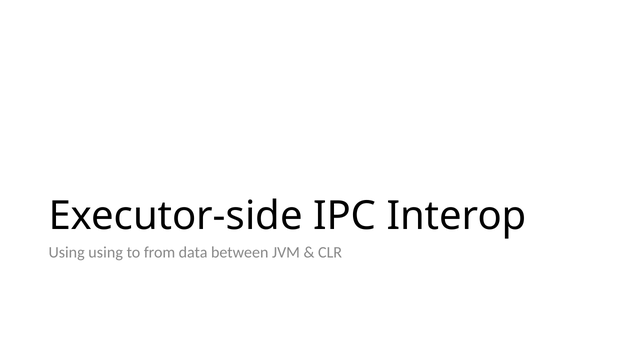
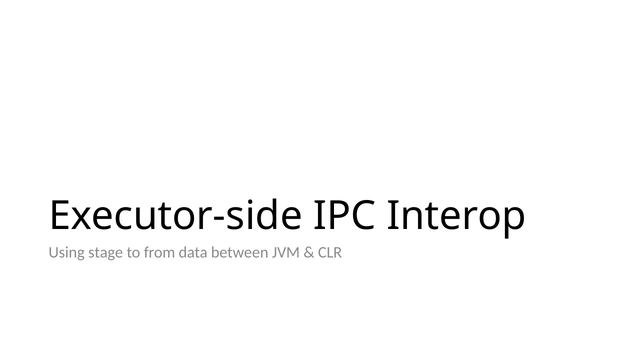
Using using: using -> stage
